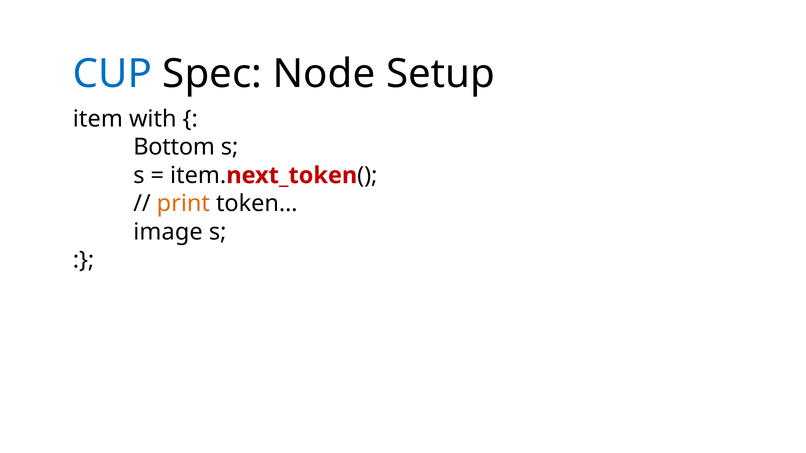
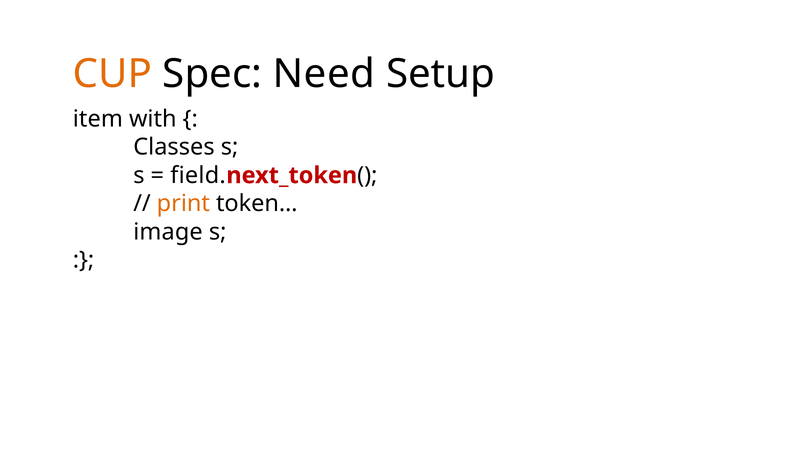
CUP colour: blue -> orange
Node: Node -> Need
Bottom: Bottom -> Classes
item at (198, 176): item -> field
